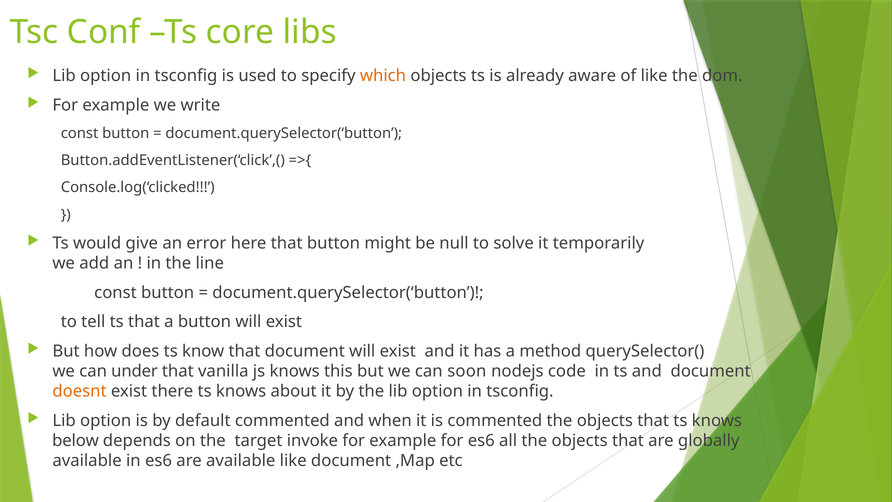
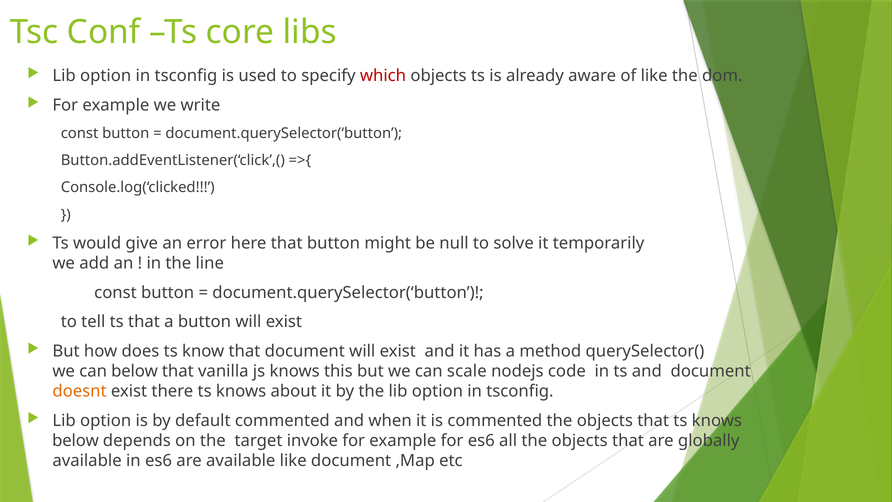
which colour: orange -> red
can under: under -> below
soon: soon -> scale
